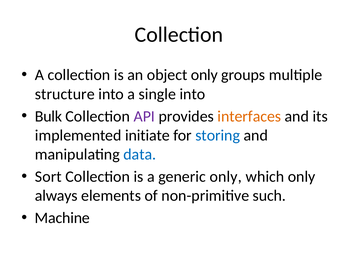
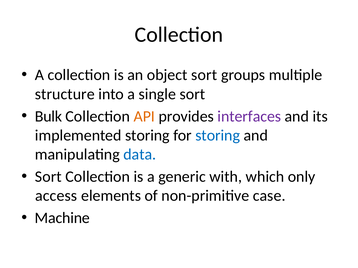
object only: only -> sort
single into: into -> sort
API colour: purple -> orange
interfaces colour: orange -> purple
implemented initiate: initiate -> storing
generic only: only -> with
always: always -> access
such: such -> case
